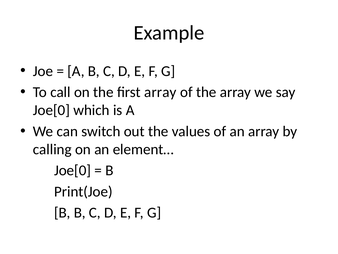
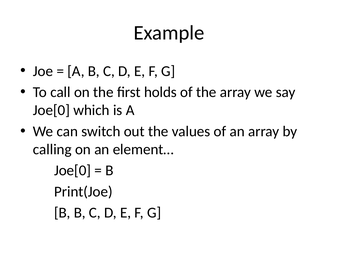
first array: array -> holds
